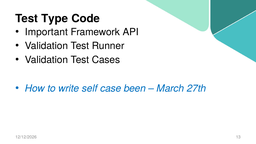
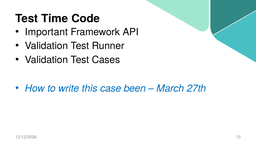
Type: Type -> Time
self: self -> this
